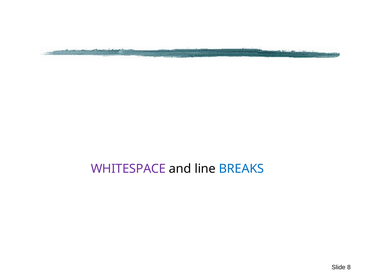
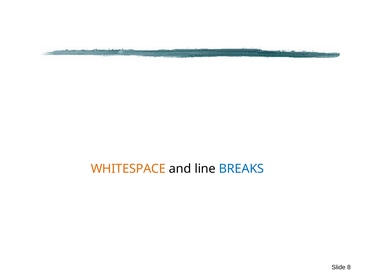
WHITESPACE colour: purple -> orange
